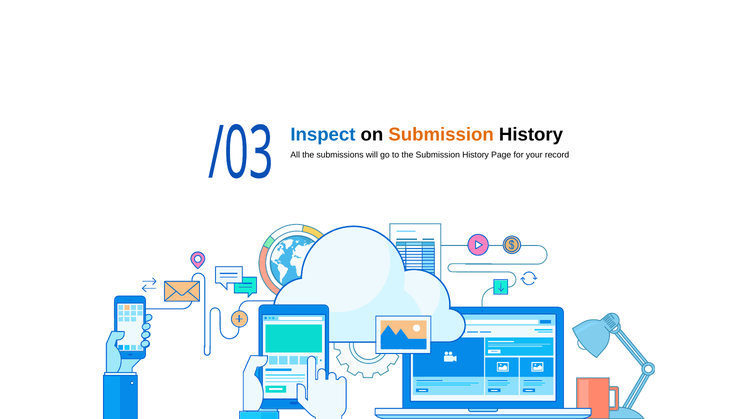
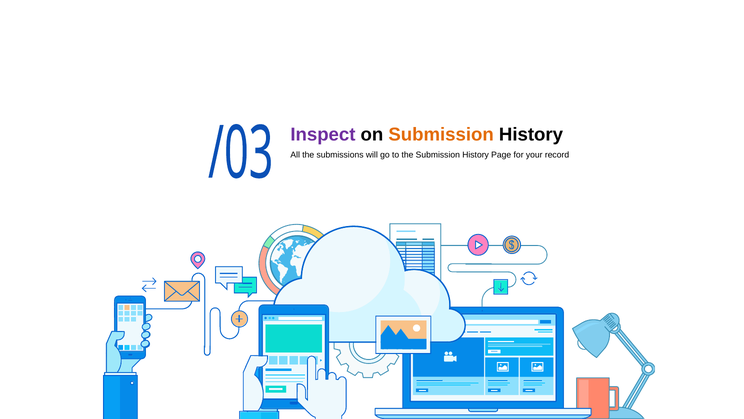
Inspect colour: blue -> purple
